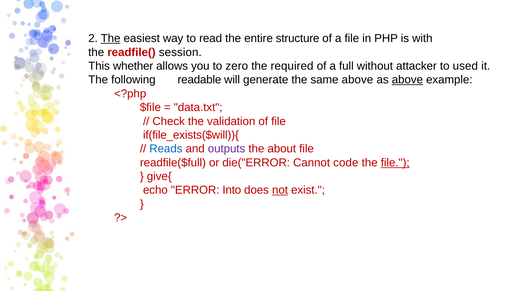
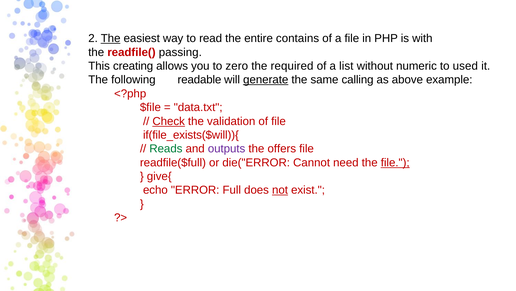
structure: structure -> contains
session: session -> passing
whether: whether -> creating
full: full -> list
attacker: attacker -> numeric
generate underline: none -> present
same above: above -> calling
above at (407, 80) underline: present -> none
Check underline: none -> present
Reads colour: blue -> green
about: about -> offers
code: code -> need
Into: Into -> Full
